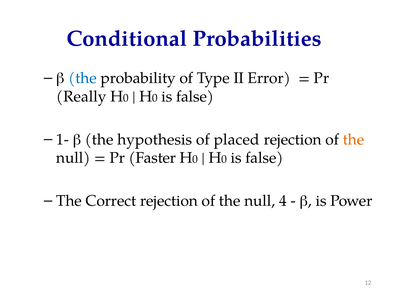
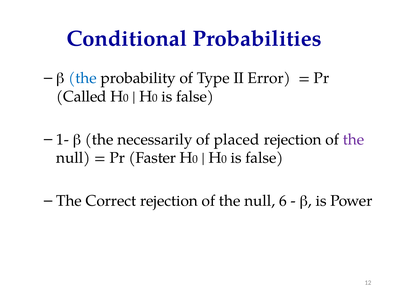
Really: Really -> Called
hypothesis: hypothesis -> necessarily
the at (353, 140) colour: orange -> purple
4: 4 -> 6
